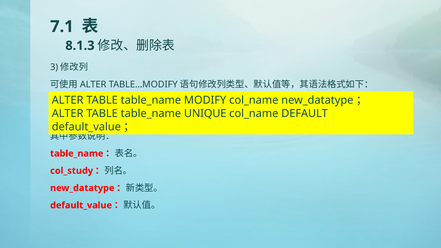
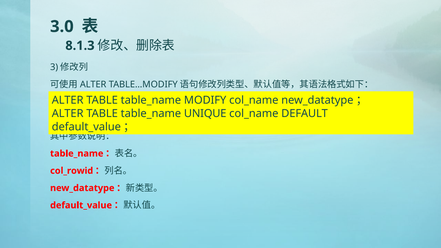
7.1: 7.1 -> 3.0
col_study: col_study -> col_rowid
